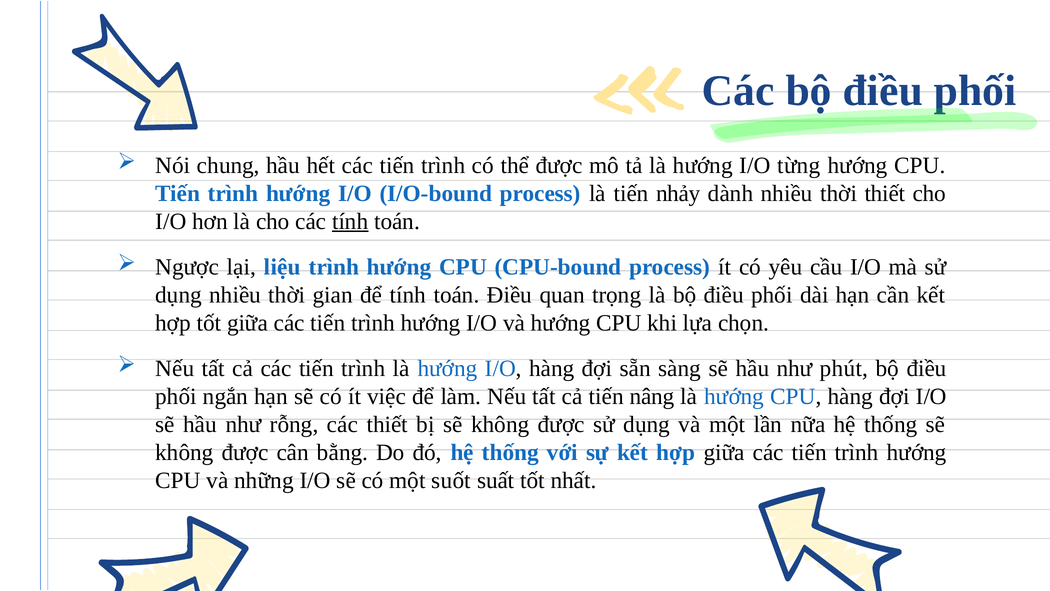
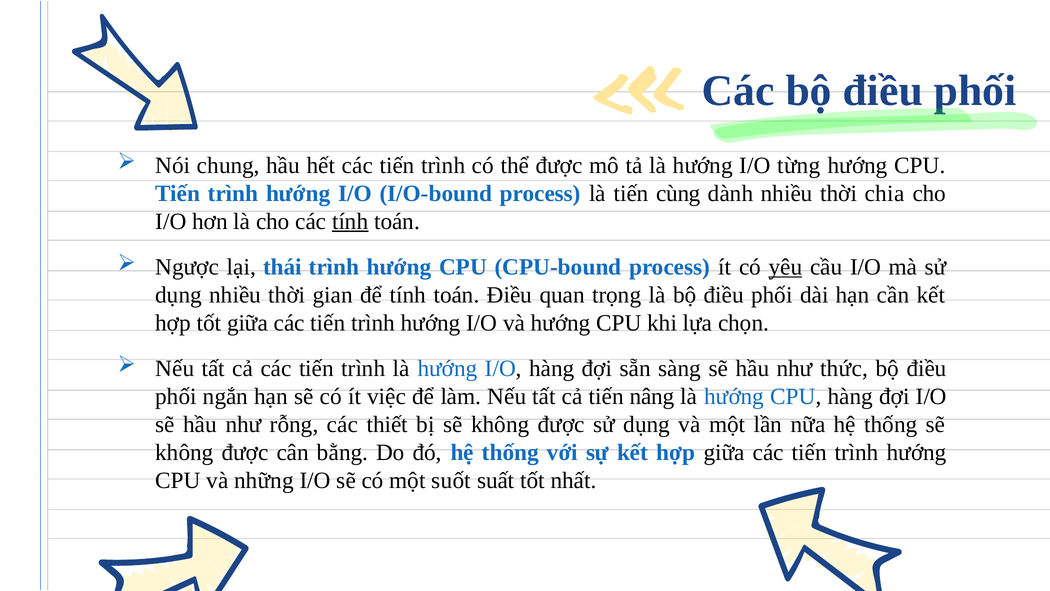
nhảy: nhảy -> cùng
thời thiết: thiết -> chia
liệu: liệu -> thái
yêu underline: none -> present
phút: phút -> thức
